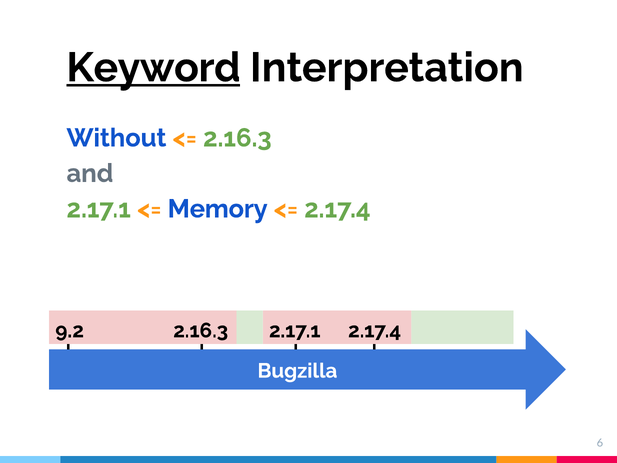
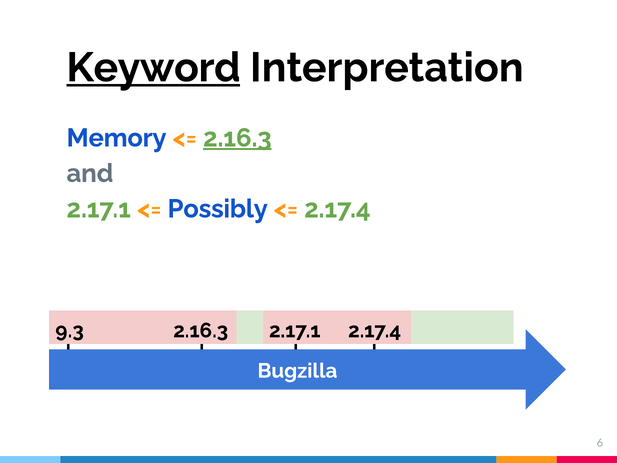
Without: Without -> Memory
2.16.3 at (237, 138) underline: none -> present
Memory: Memory -> Possibly
9.2: 9.2 -> 9.3
